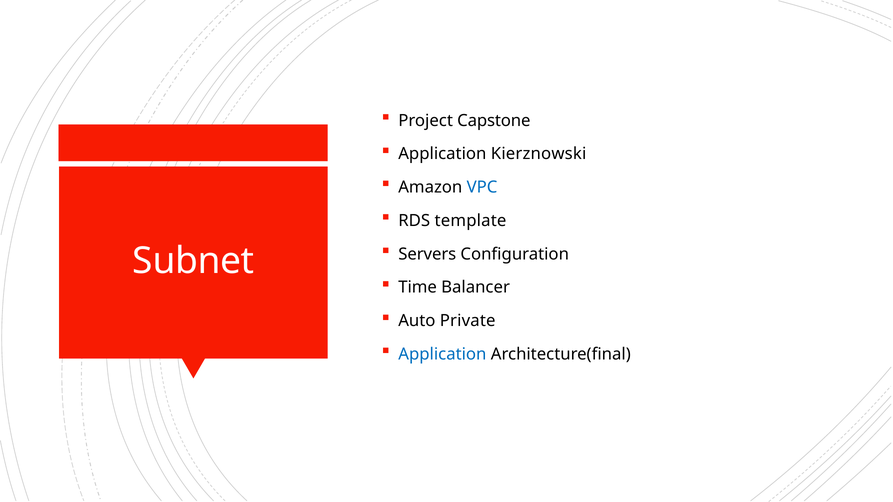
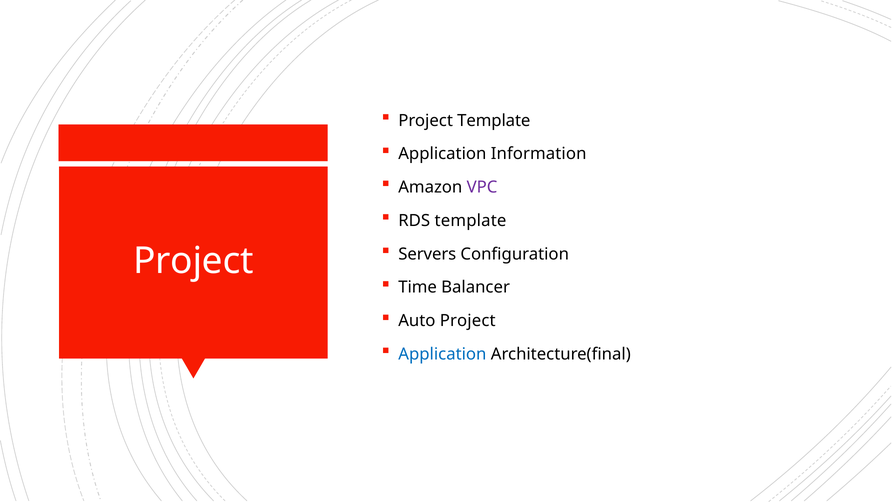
Project Capstone: Capstone -> Template
Kierznowski: Kierznowski -> Information
VPC colour: blue -> purple
Subnet at (193, 261): Subnet -> Project
Auto Private: Private -> Project
